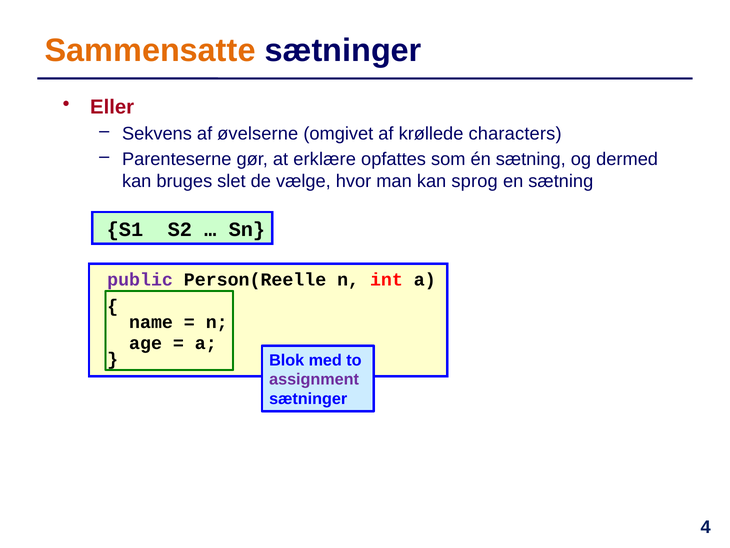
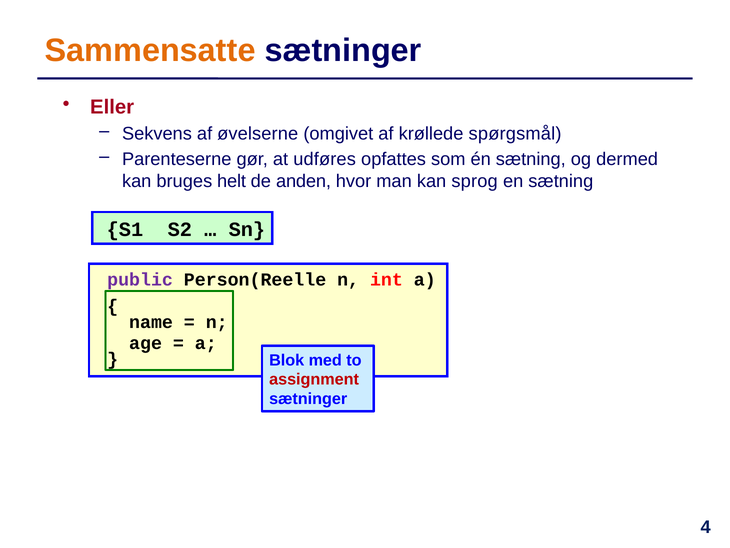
characters: characters -> spørgsmål
erklære: erklære -> udføres
slet: slet -> helt
vælge: vælge -> anden
assignment colour: purple -> red
